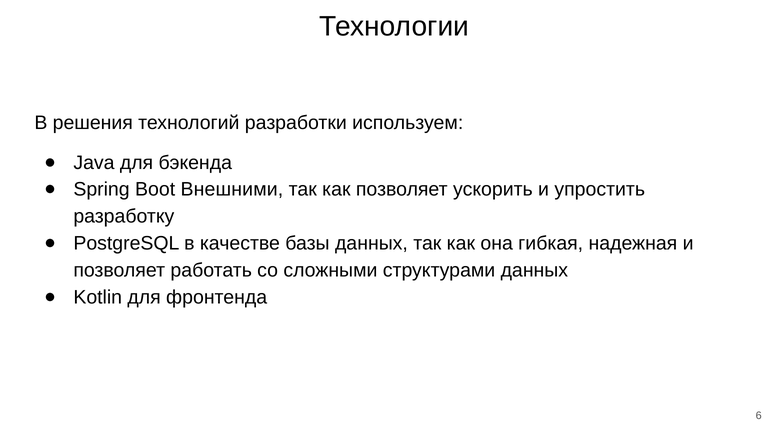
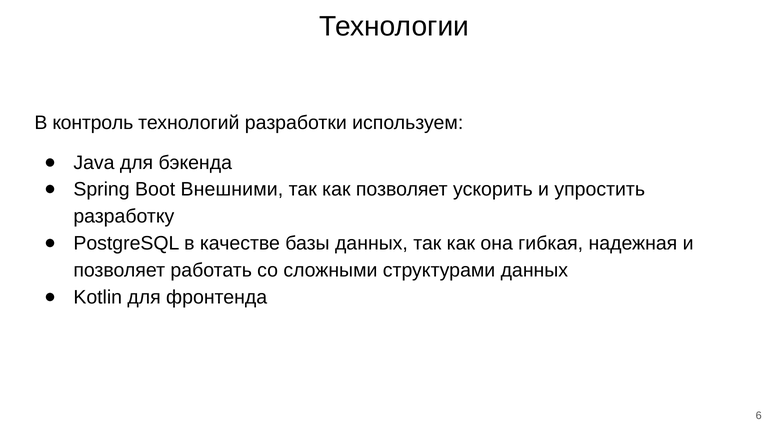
решения: решения -> контроль
